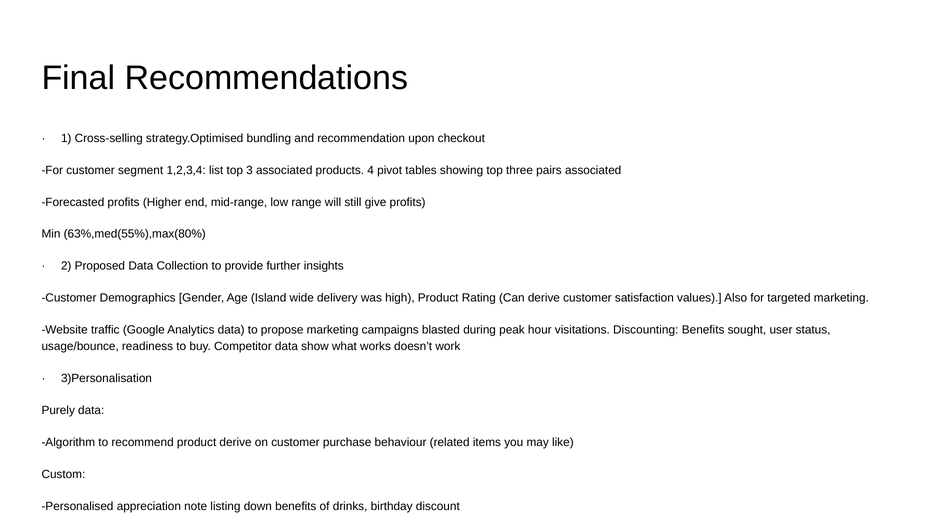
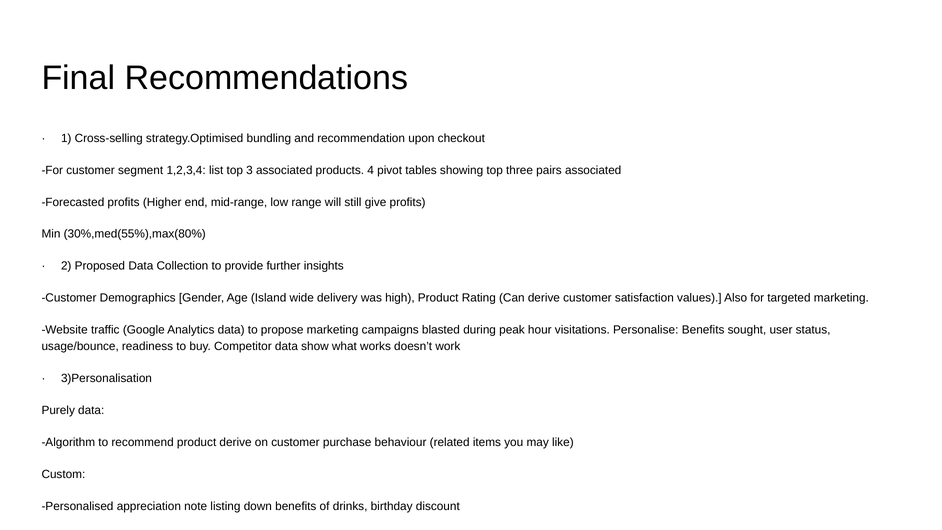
63%,med(55%),max(80%: 63%,med(55%),max(80% -> 30%,med(55%),max(80%
Discounting: Discounting -> Personalise
